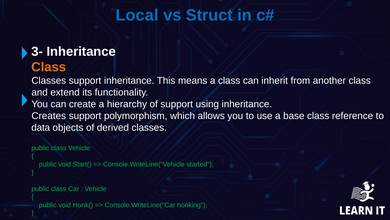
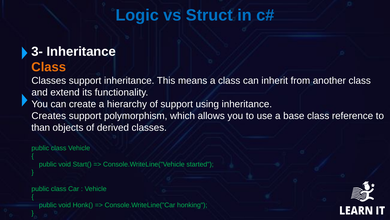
Local: Local -> Logic
data: data -> than
